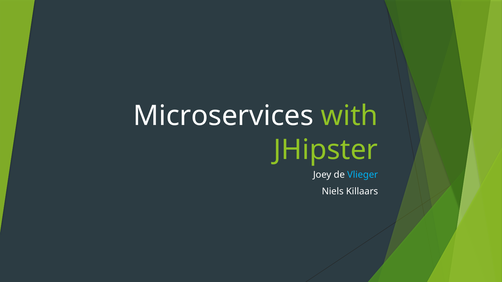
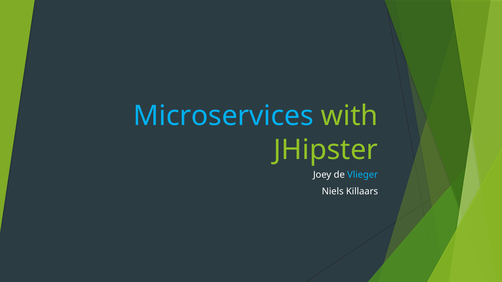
Microservices colour: white -> light blue
